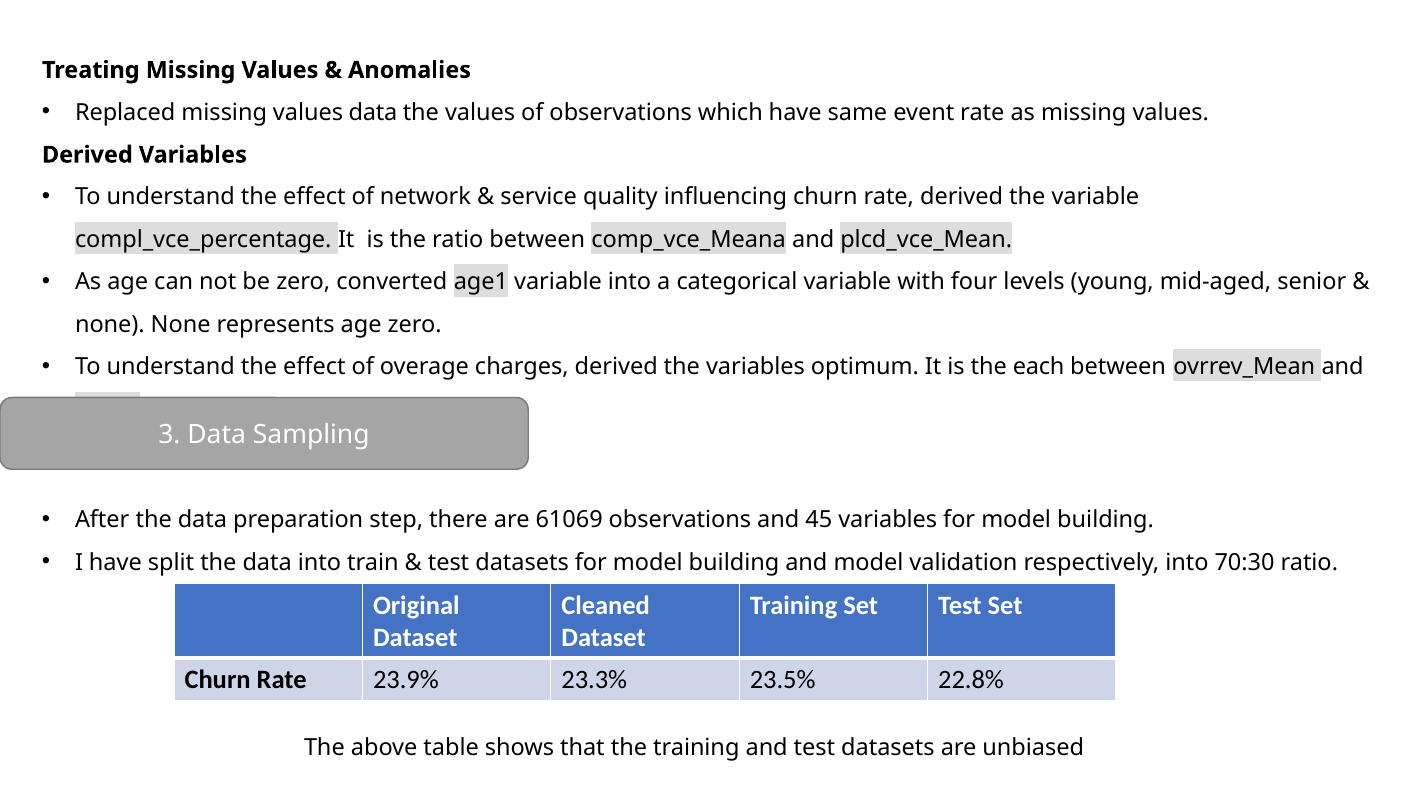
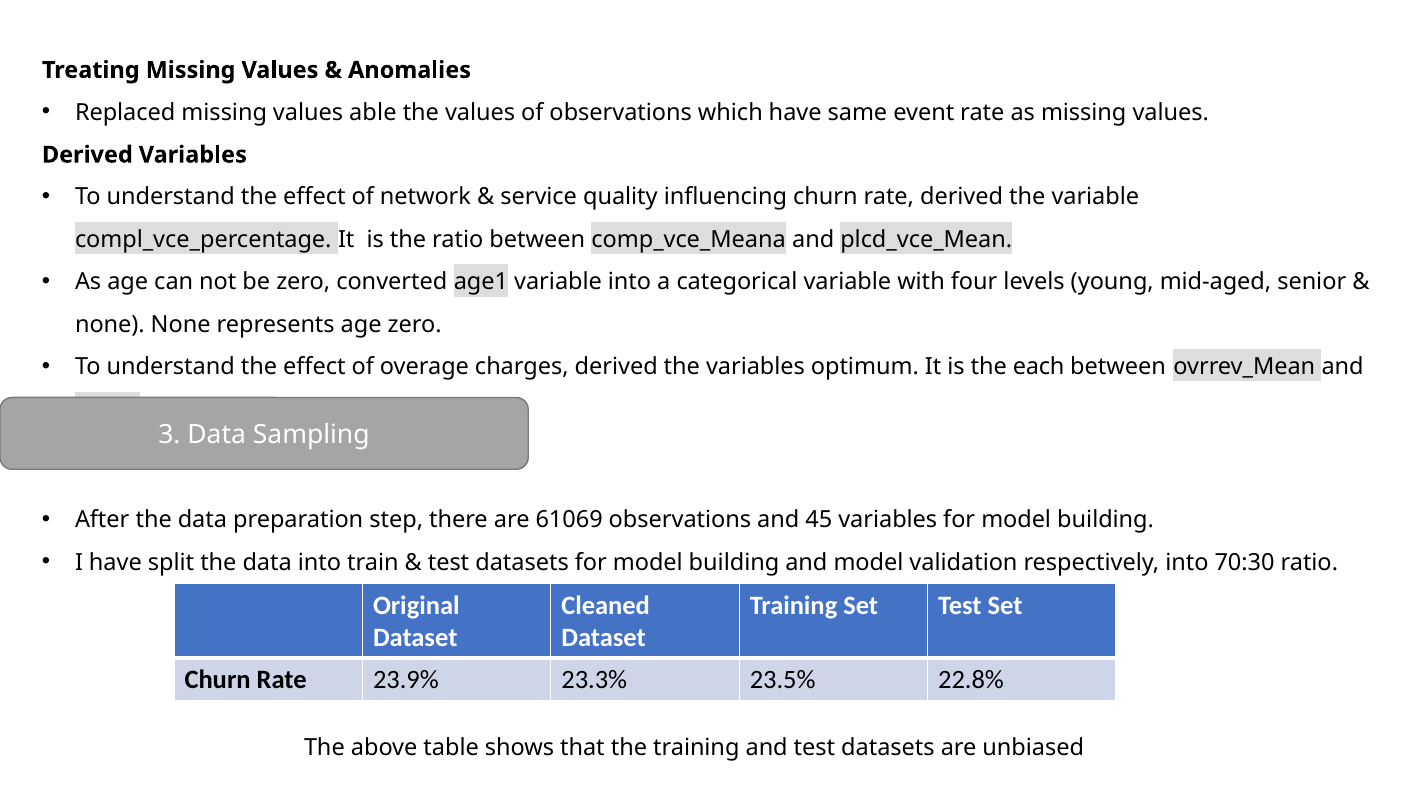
values data: data -> able
